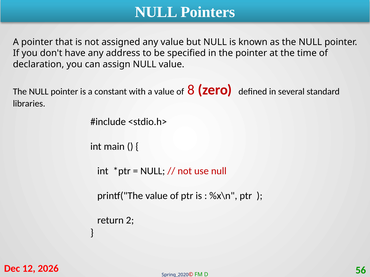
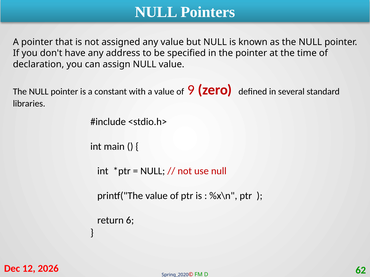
8: 8 -> 9
2: 2 -> 6
56: 56 -> 62
